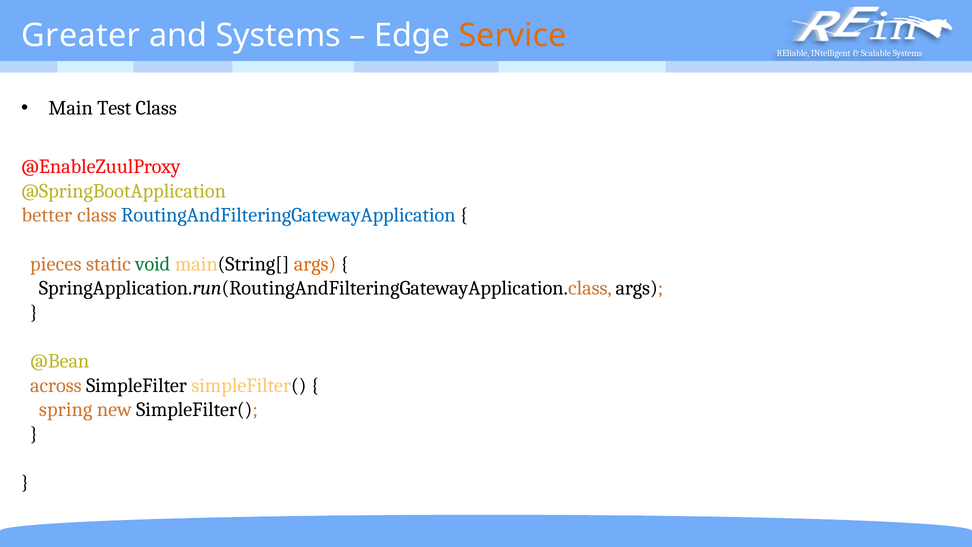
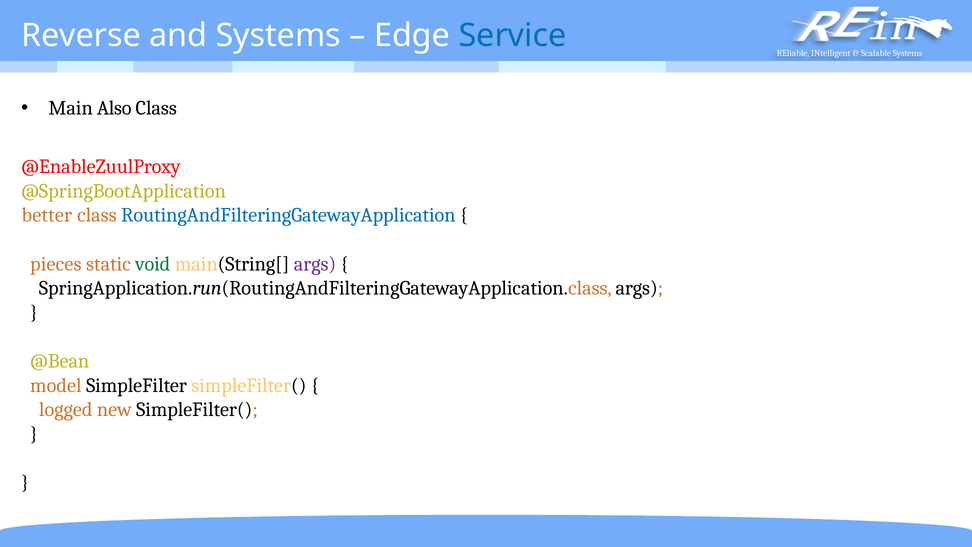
Greater: Greater -> Reverse
Service colour: orange -> blue
Test: Test -> Also
args at (315, 264) colour: orange -> purple
across: across -> model
spring: spring -> logged
